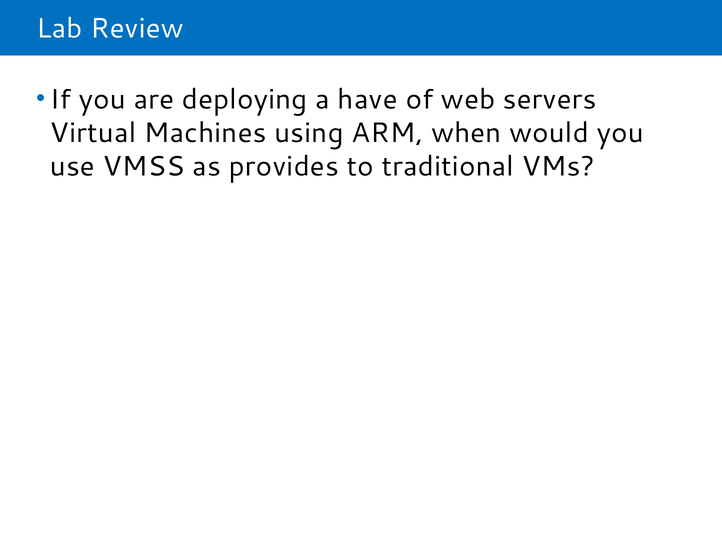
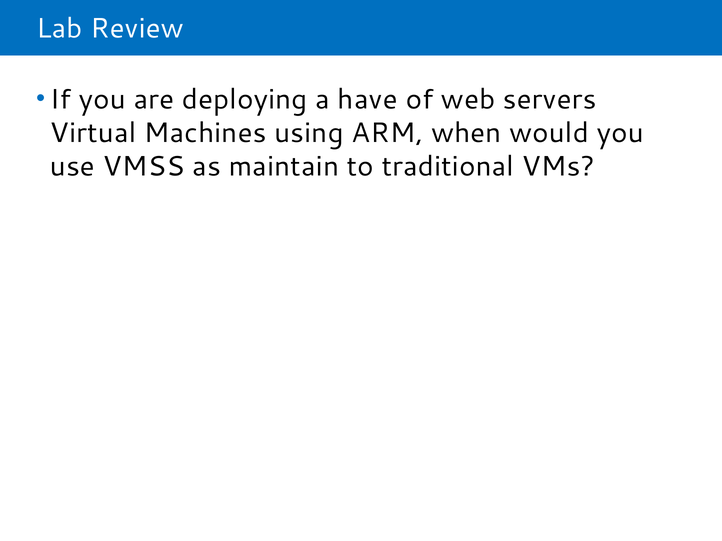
provides: provides -> maintain
